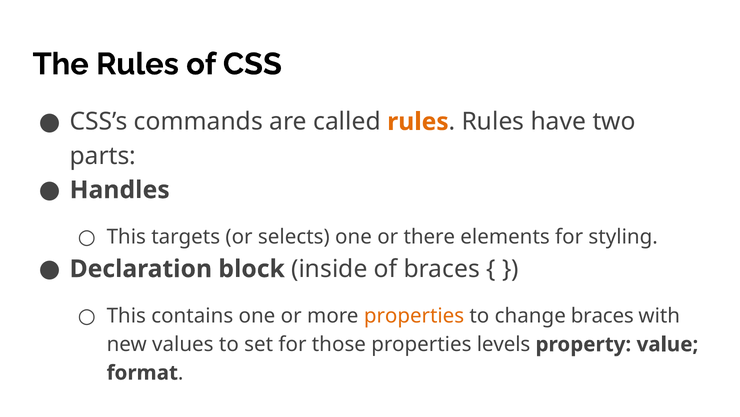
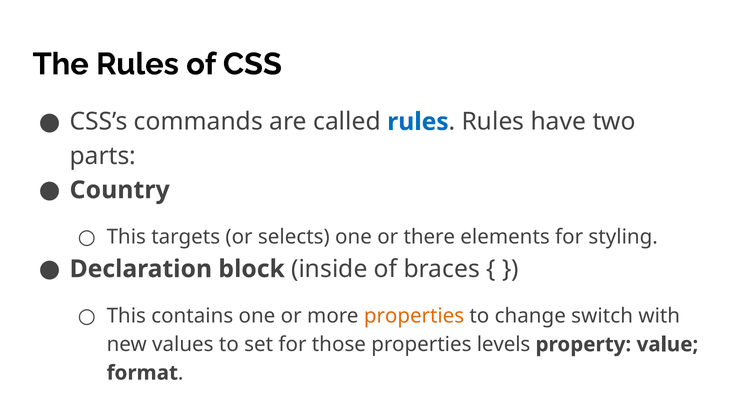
rules at (418, 122) colour: orange -> blue
Handles: Handles -> Country
change braces: braces -> switch
